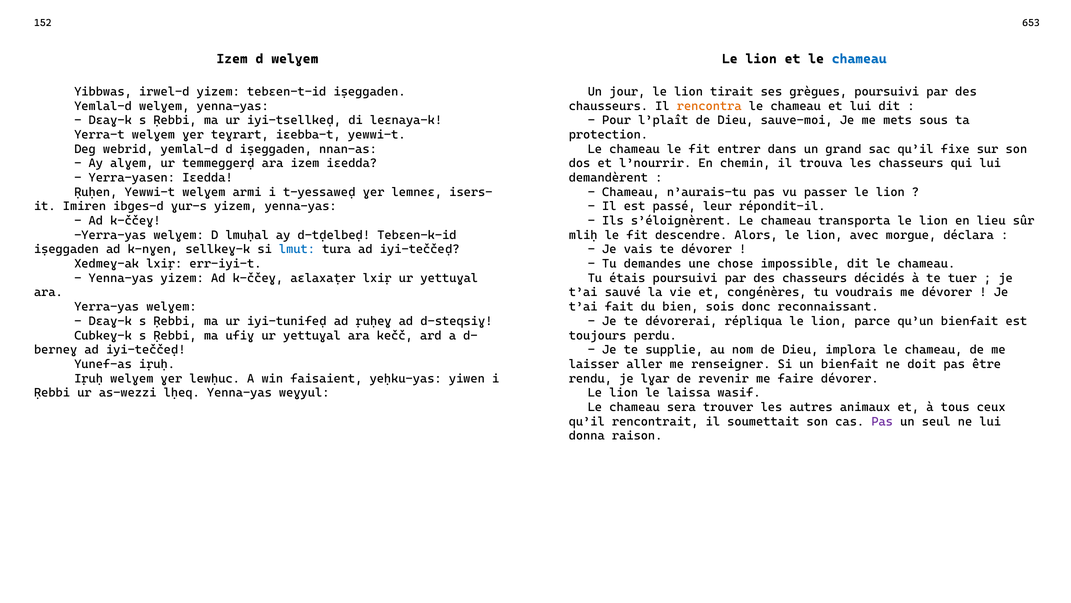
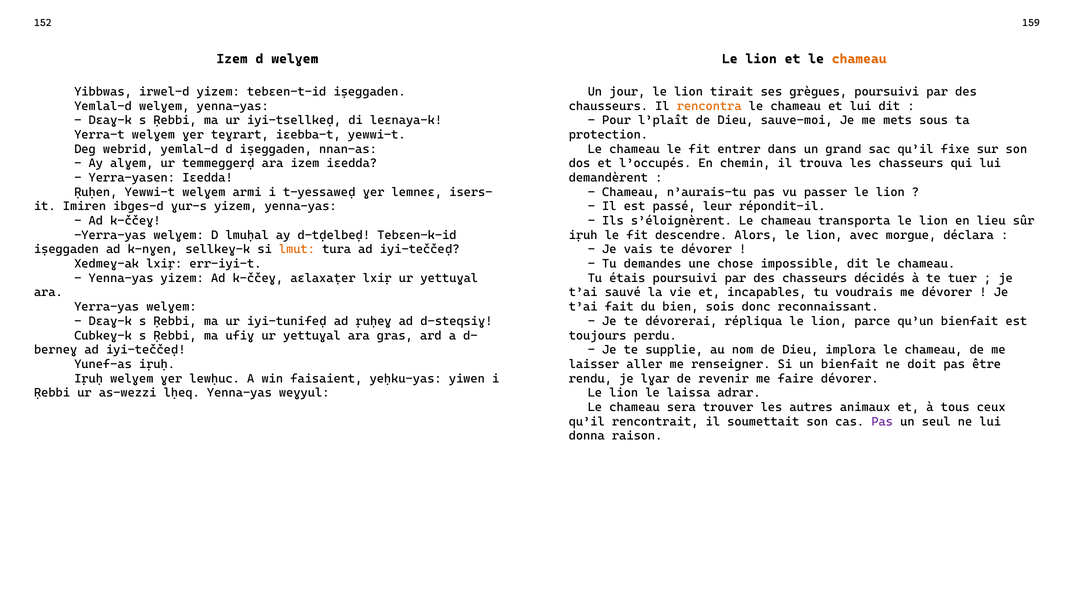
653: 653 -> 159
chameau at (859, 59) colour: blue -> orange
l’nourrir: l’nourrir -> l’occupés
mliḥ: mliḥ -> iṛuh
lmut colour: blue -> orange
congénères: congénères -> incapables
kečč: kečč -> gras
wasif: wasif -> adrar
